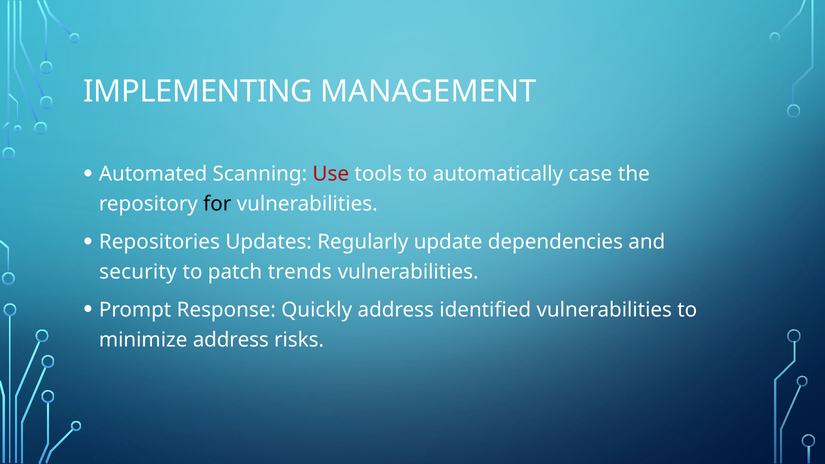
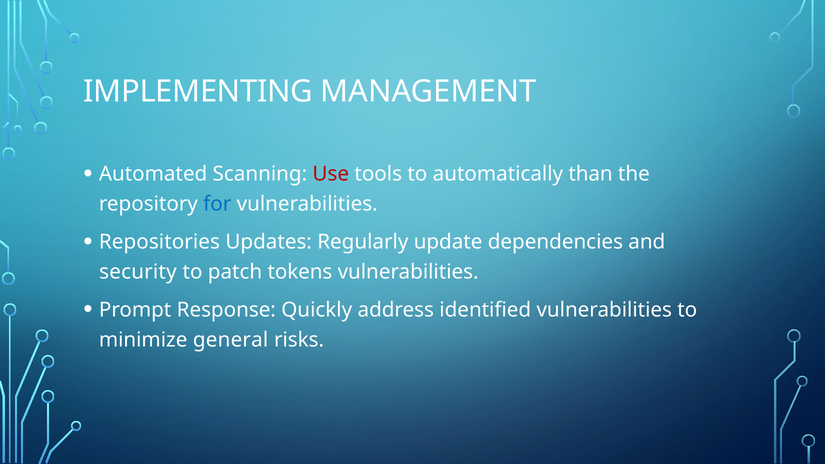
case: case -> than
for colour: black -> blue
trends: trends -> tokens
minimize address: address -> general
